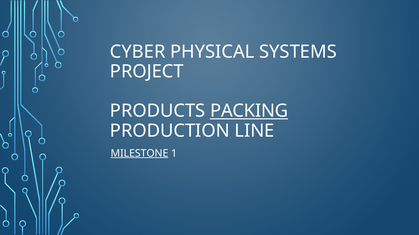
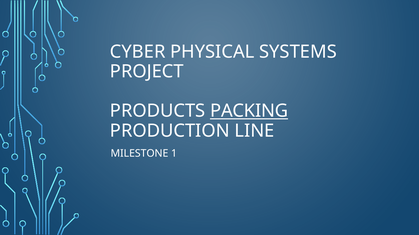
MILESTONE underline: present -> none
